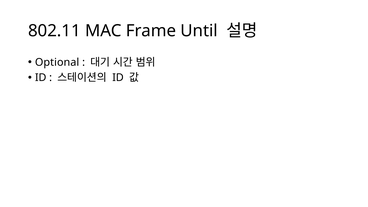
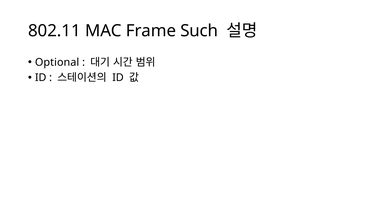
Until: Until -> Such
